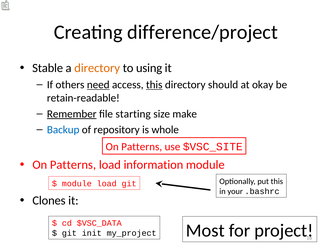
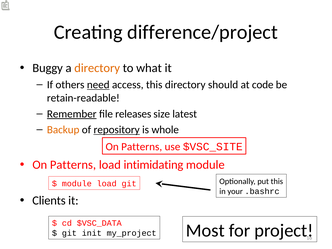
Stable: Stable -> Buggy
using: using -> what
this at (154, 85) underline: present -> none
okay: okay -> code
starting: starting -> releases
make: make -> latest
Backup colour: blue -> orange
repository underline: none -> present
information: information -> intimidating
Clones: Clones -> Clients
